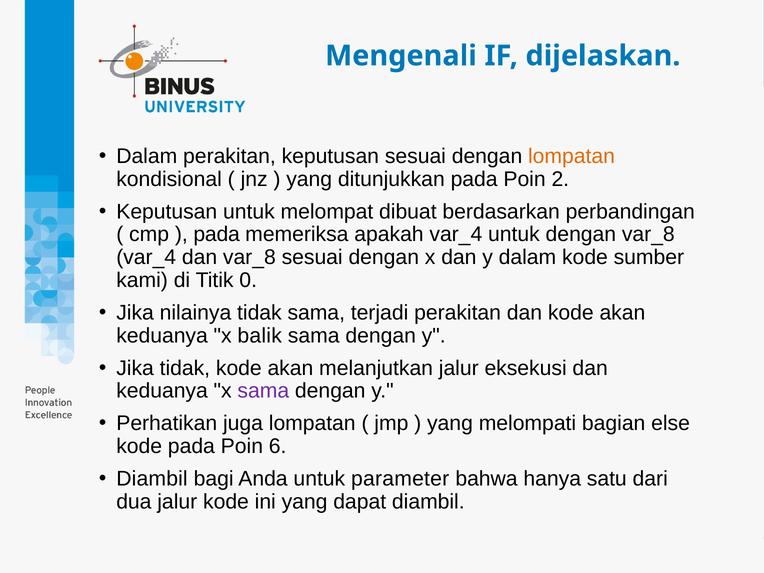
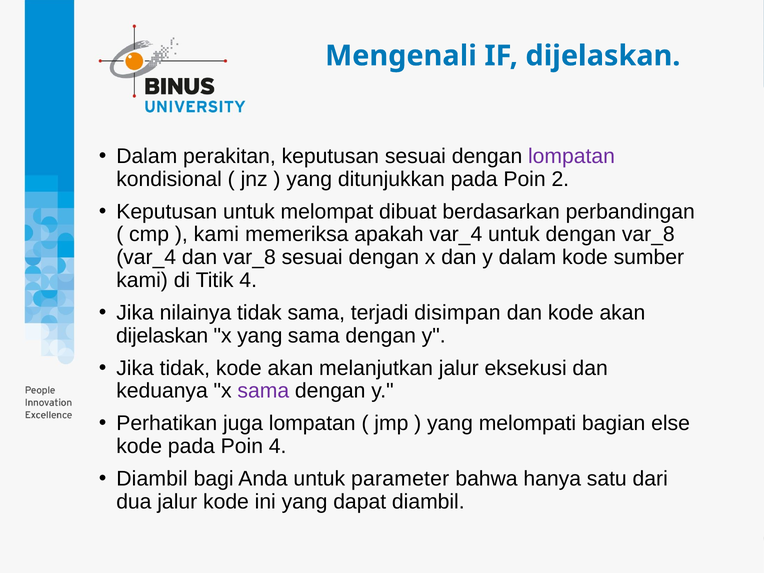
lompatan at (571, 156) colour: orange -> purple
pada at (217, 234): pada -> kami
Titik 0: 0 -> 4
terjadi perakitan: perakitan -> disimpan
keduanya at (162, 336): keduanya -> dijelaskan
x balik: balik -> yang
Poin 6: 6 -> 4
